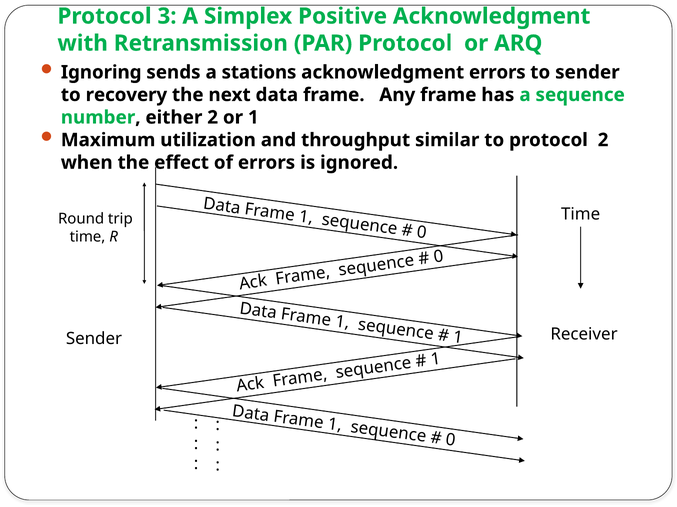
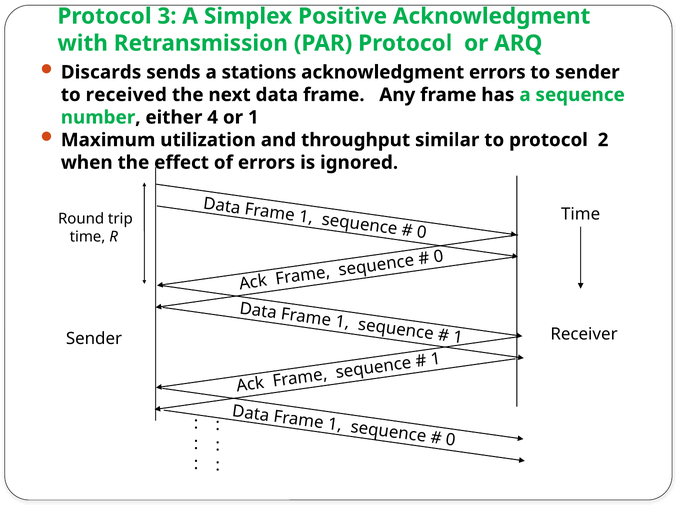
Ignoring: Ignoring -> Discards
recovery: recovery -> received
either 2: 2 -> 4
